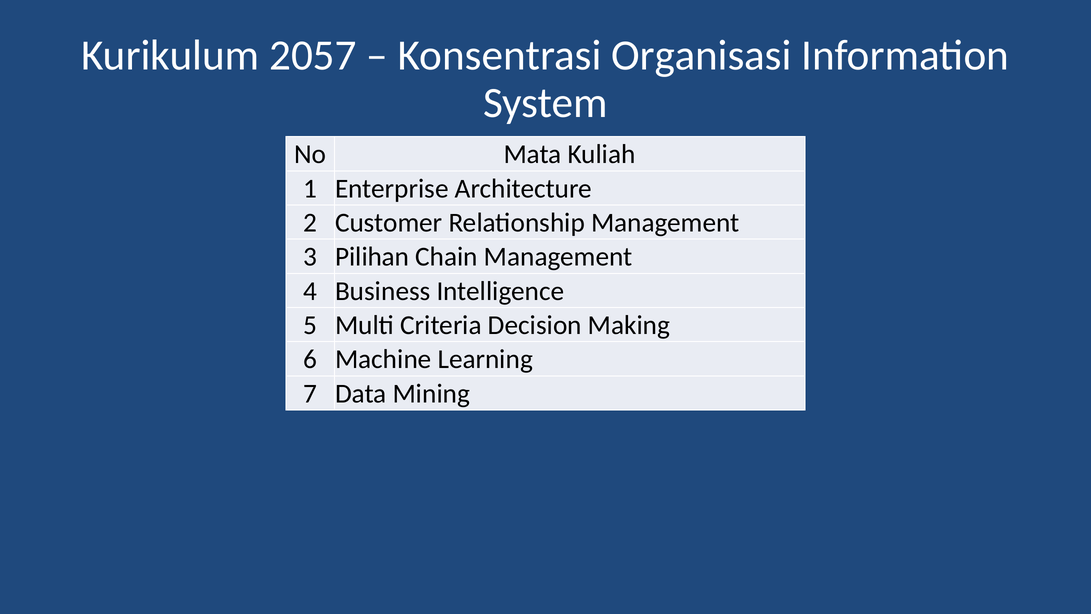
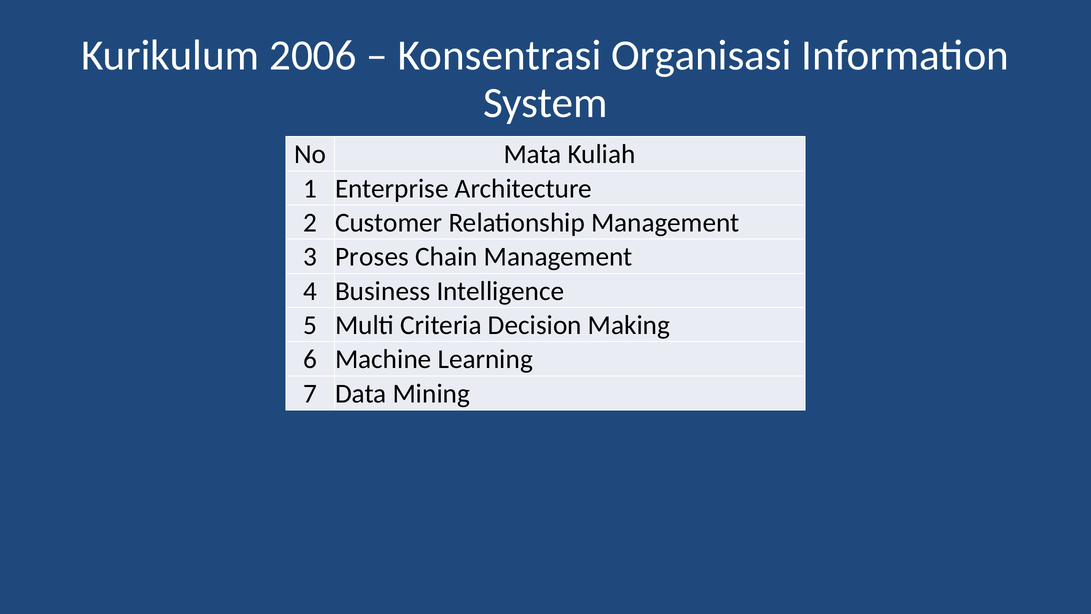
2057: 2057 -> 2006
Pilihan: Pilihan -> Proses
